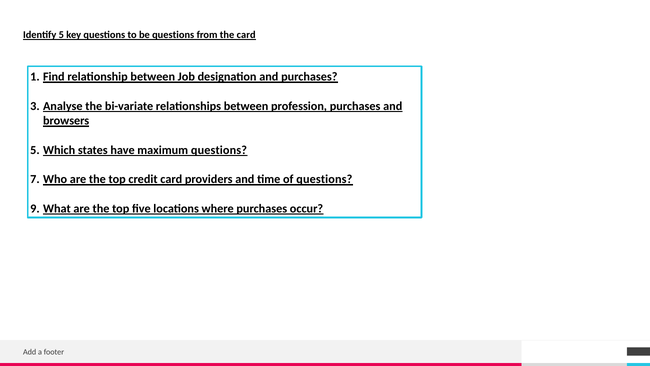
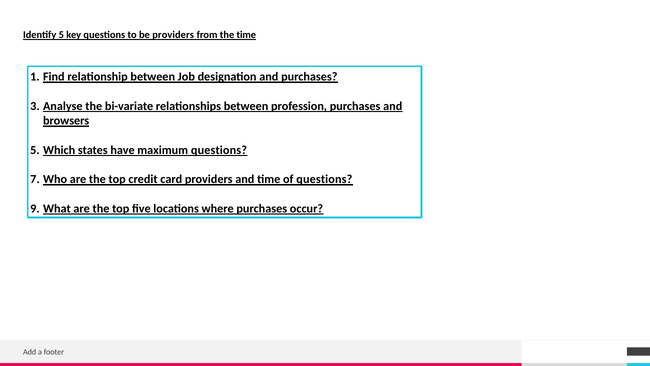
be questions: questions -> providers
the card: card -> time
